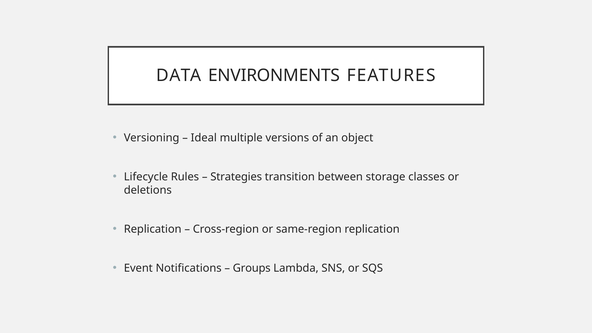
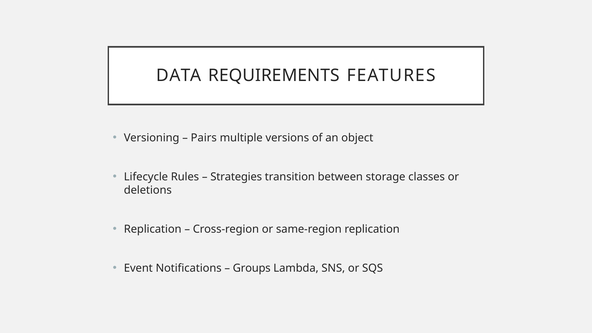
ENVIRONMENTS: ENVIRONMENTS -> REQUIREMENTS
Ideal: Ideal -> Pairs
